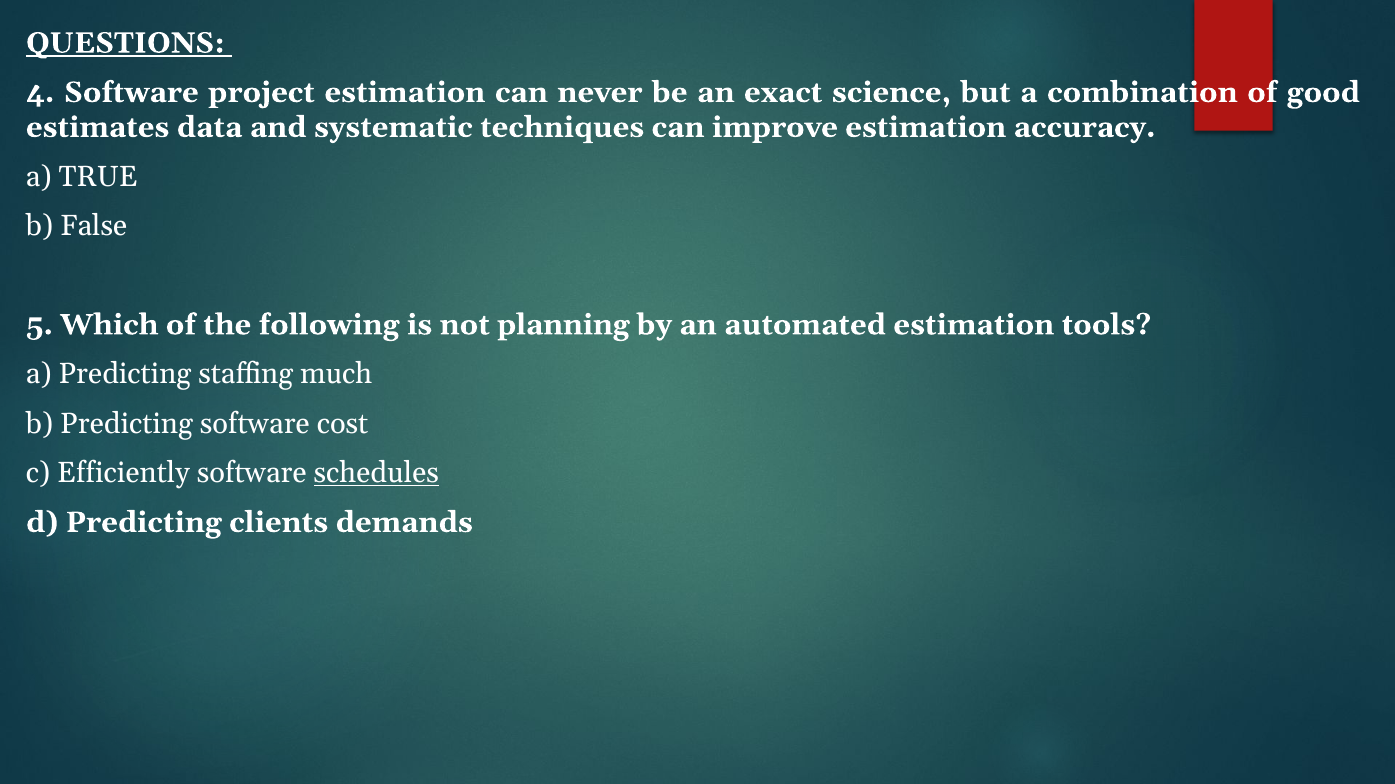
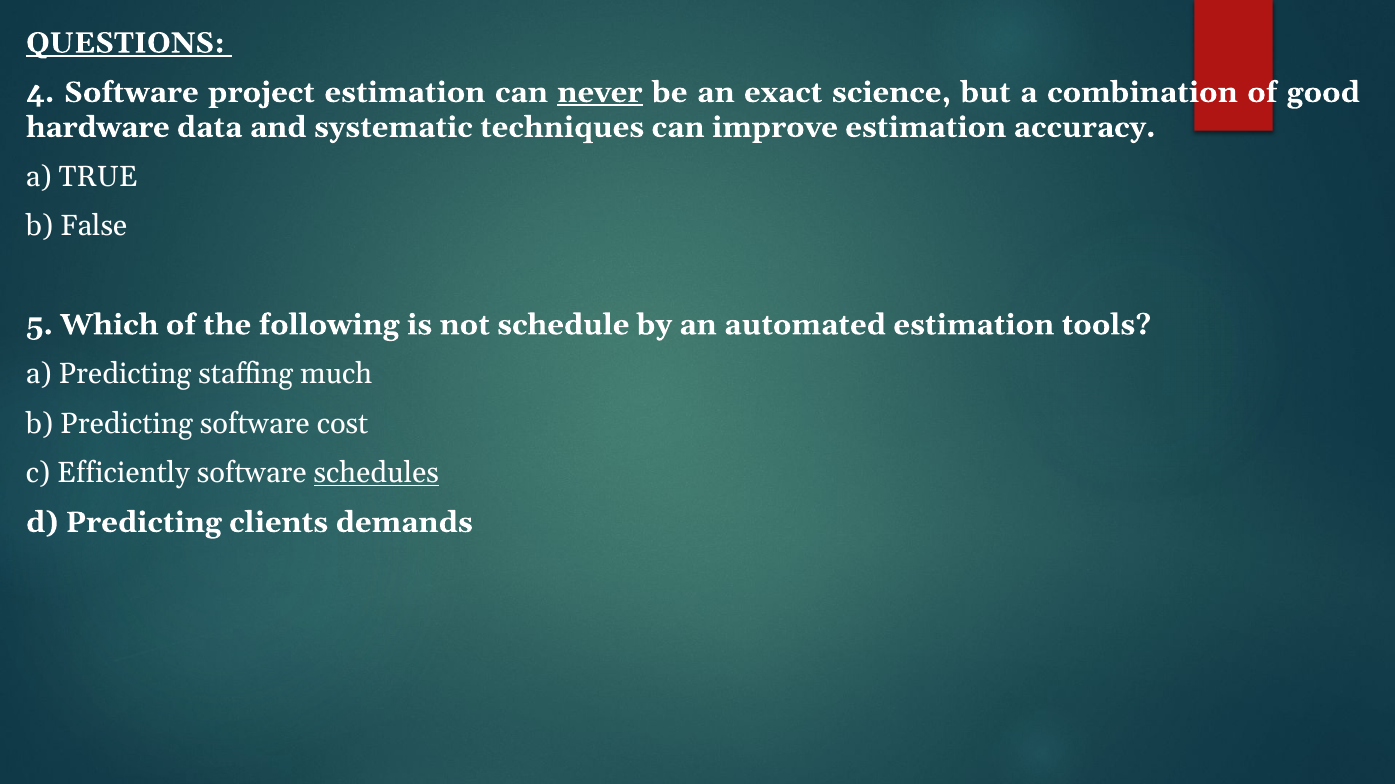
never underline: none -> present
estimates: estimates -> hardware
planning: planning -> schedule
